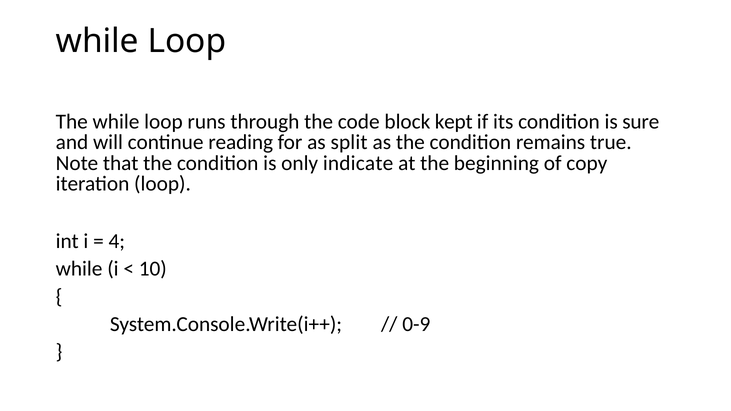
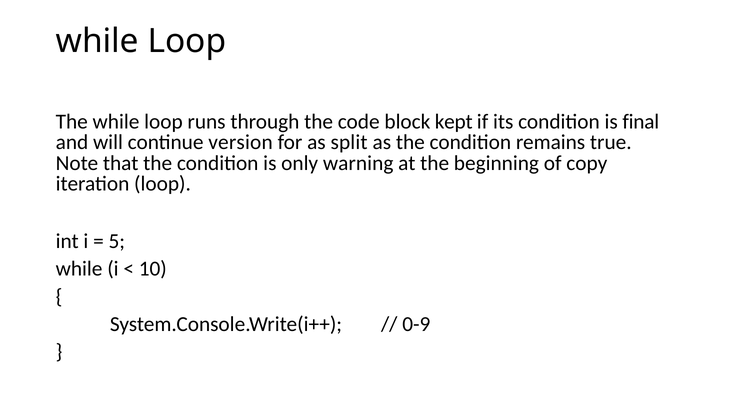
sure: sure -> final
reading: reading -> version
indicate: indicate -> warning
4: 4 -> 5
